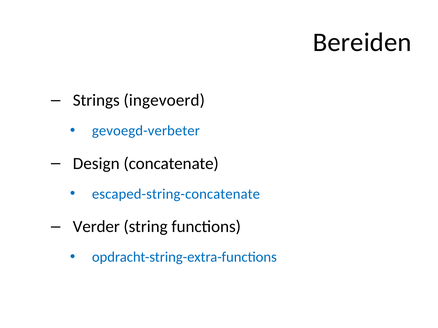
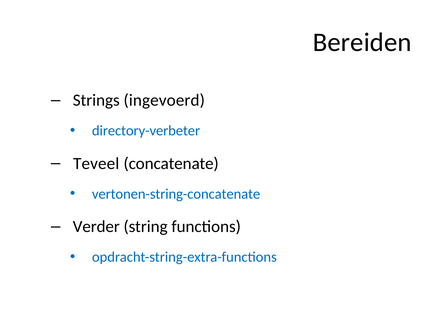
gevoegd-verbeter: gevoegd-verbeter -> directory-verbeter
Design: Design -> Teveel
escaped-string-concatenate: escaped-string-concatenate -> vertonen-string-concatenate
